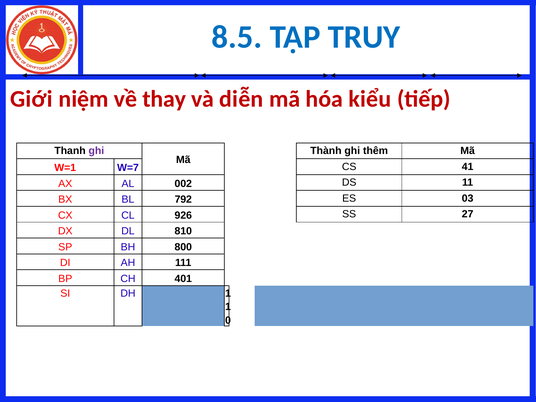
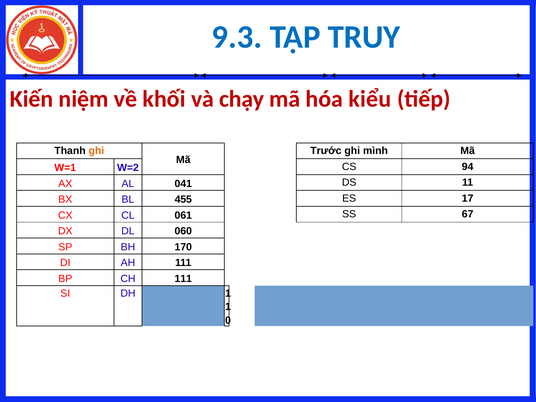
8.5: 8.5 -> 9.3
Giới: Giới -> Kiến
thay: thay -> khối
diễn: diễn -> chạy
ghi at (96, 151) colour: purple -> orange
Thành: Thành -> Trước
thêm: thêm -> mình
W=7: W=7 -> W=2
41: 41 -> 94
002: 002 -> 041
792: 792 -> 455
03: 03 -> 17
926: 926 -> 061
27: 27 -> 67
810: 810 -> 060
800: 800 -> 170
CH 401: 401 -> 111
